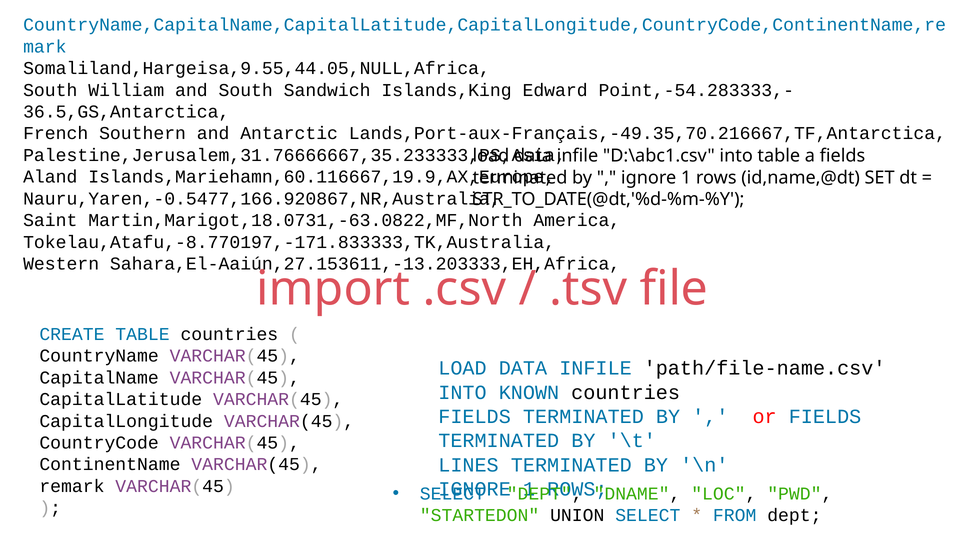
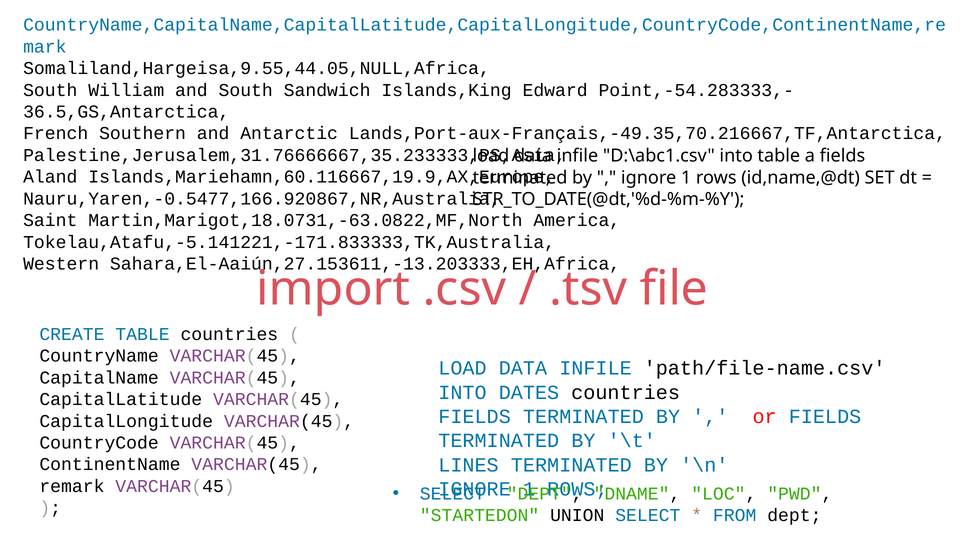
Tokelau,Atafu,-8.770197,-171.833333,TK,Australia: Tokelau,Atafu,-8.770197,-171.833333,TK,Australia -> Tokelau,Atafu,-5.141221,-171.833333,TK,Australia
KNOWN: KNOWN -> DATES
